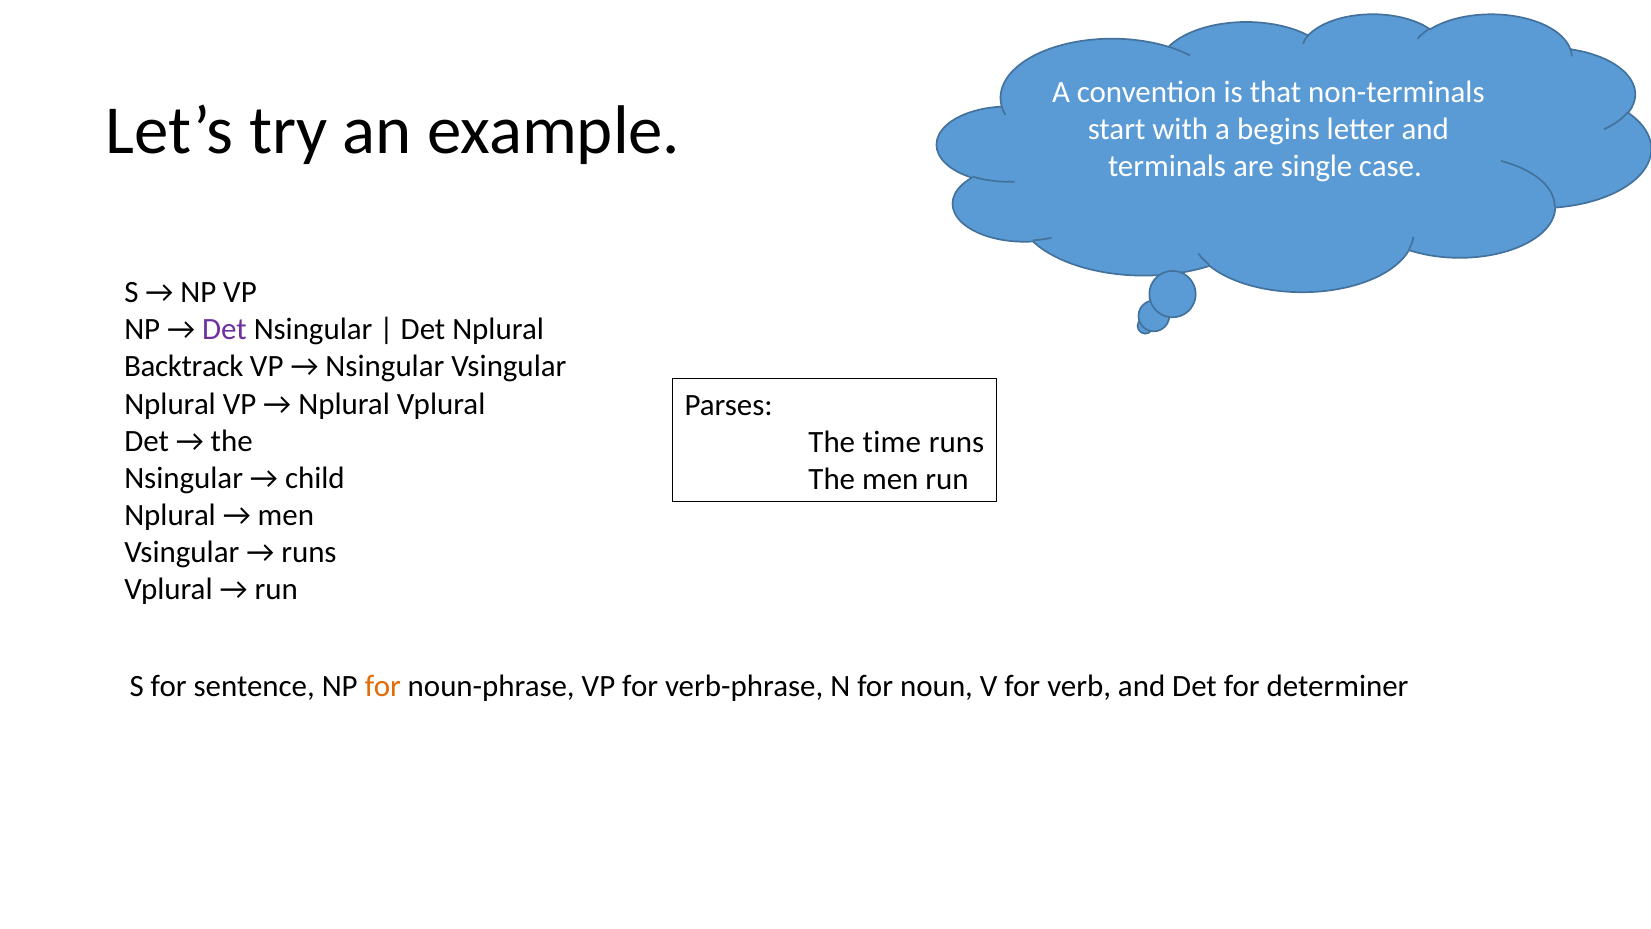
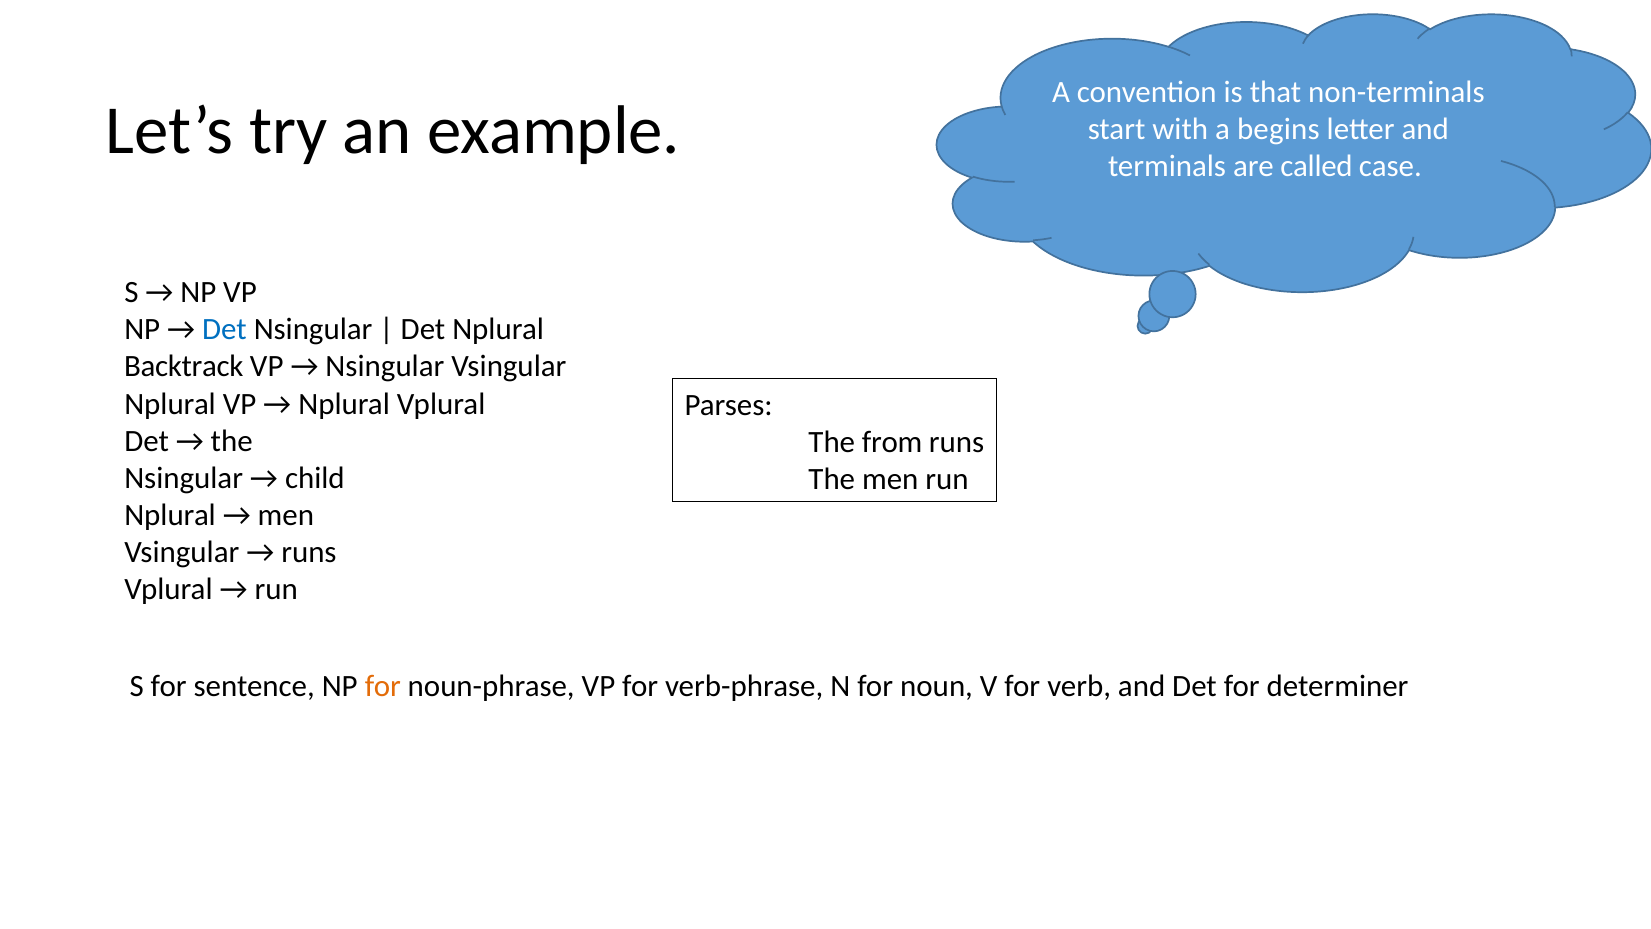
single: single -> called
Det at (224, 329) colour: purple -> blue
time: time -> from
